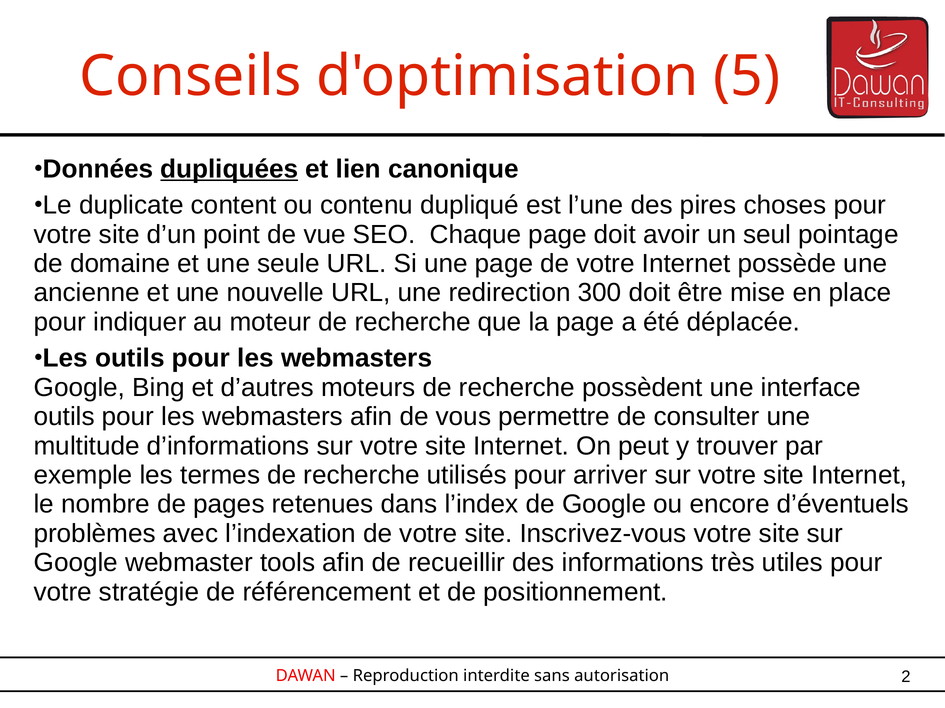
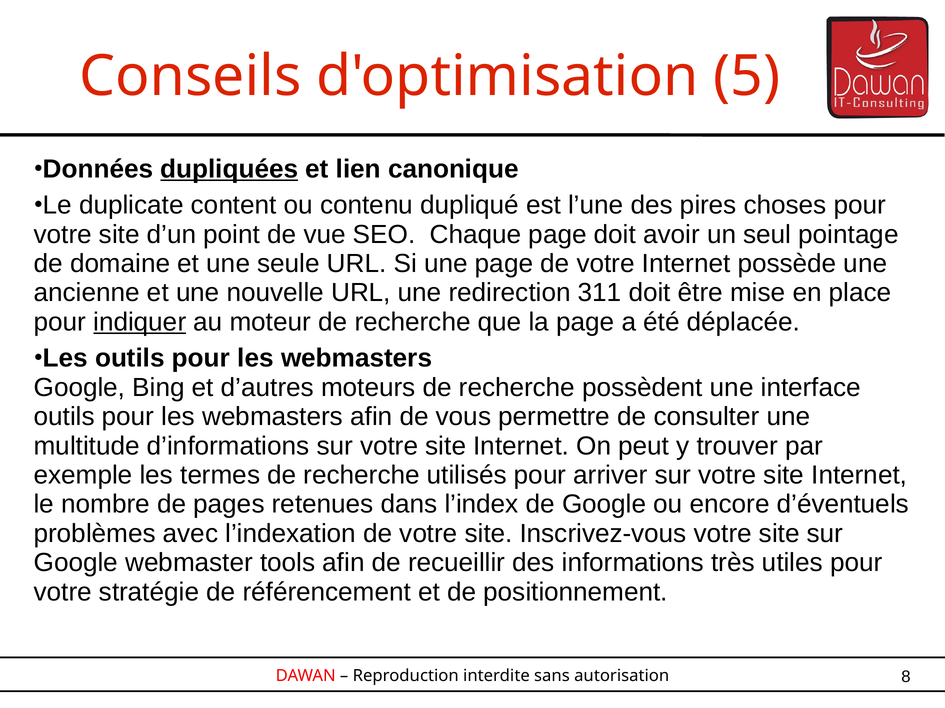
300: 300 -> 311
indiquer underline: none -> present
2: 2 -> 8
